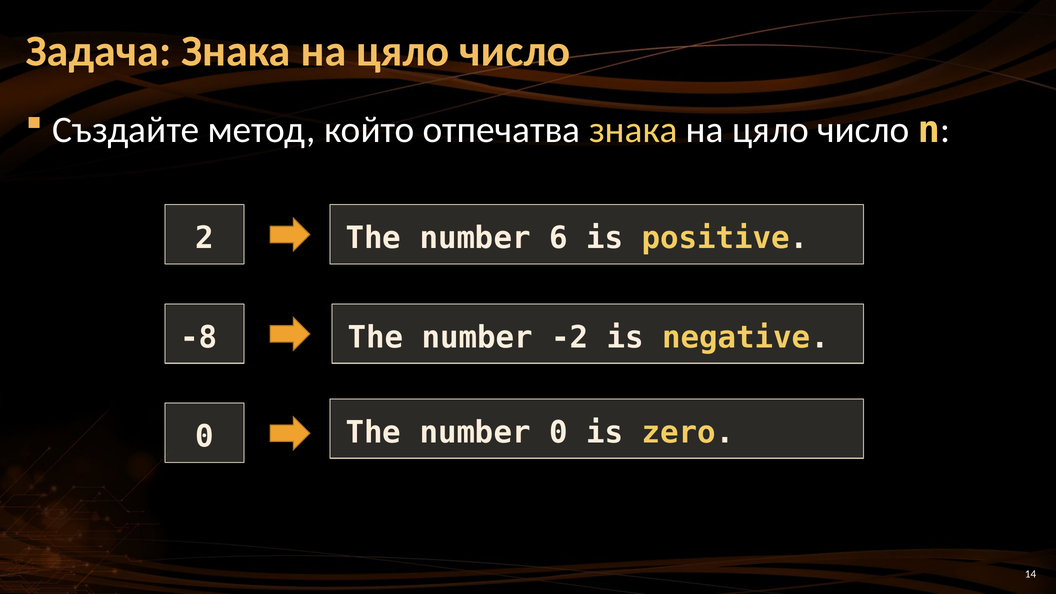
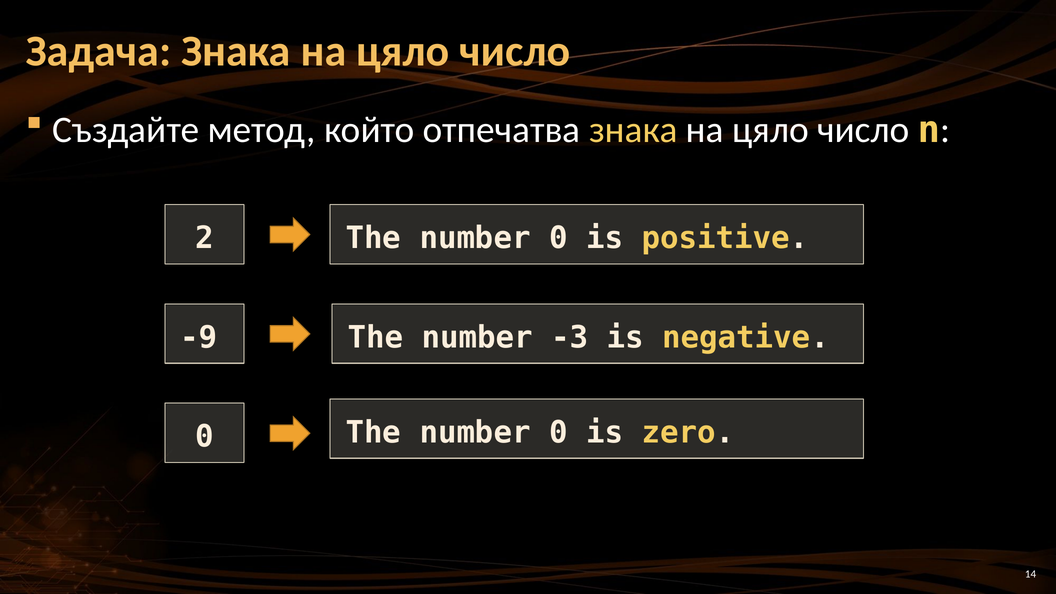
2 The number 6: 6 -> 0
-8: -8 -> -9
-2: -2 -> -3
